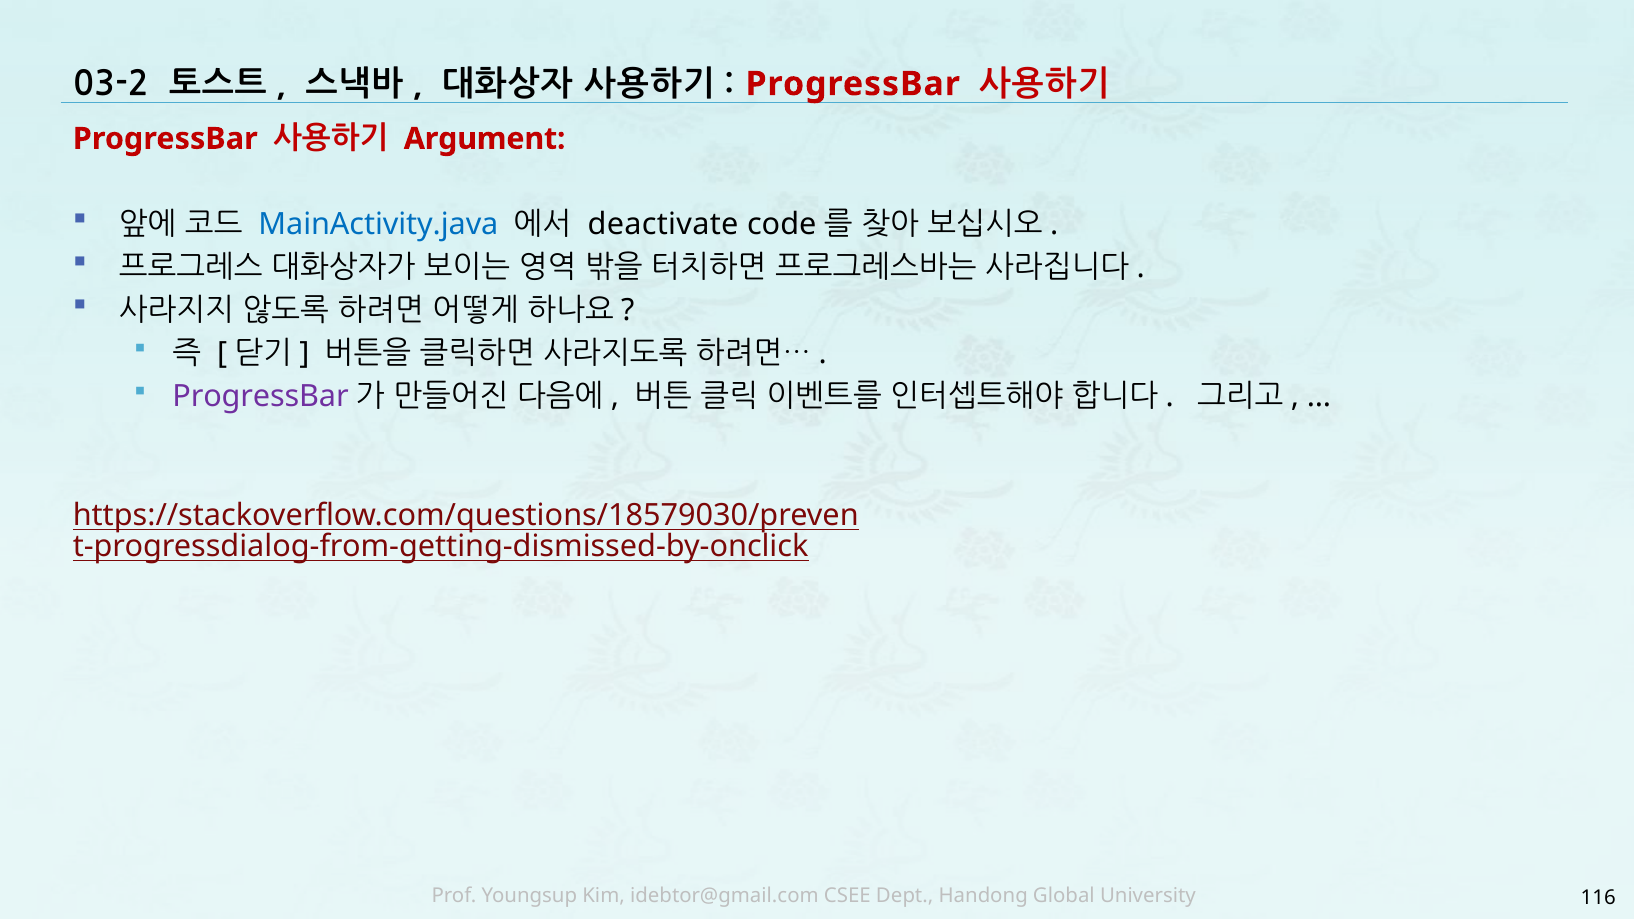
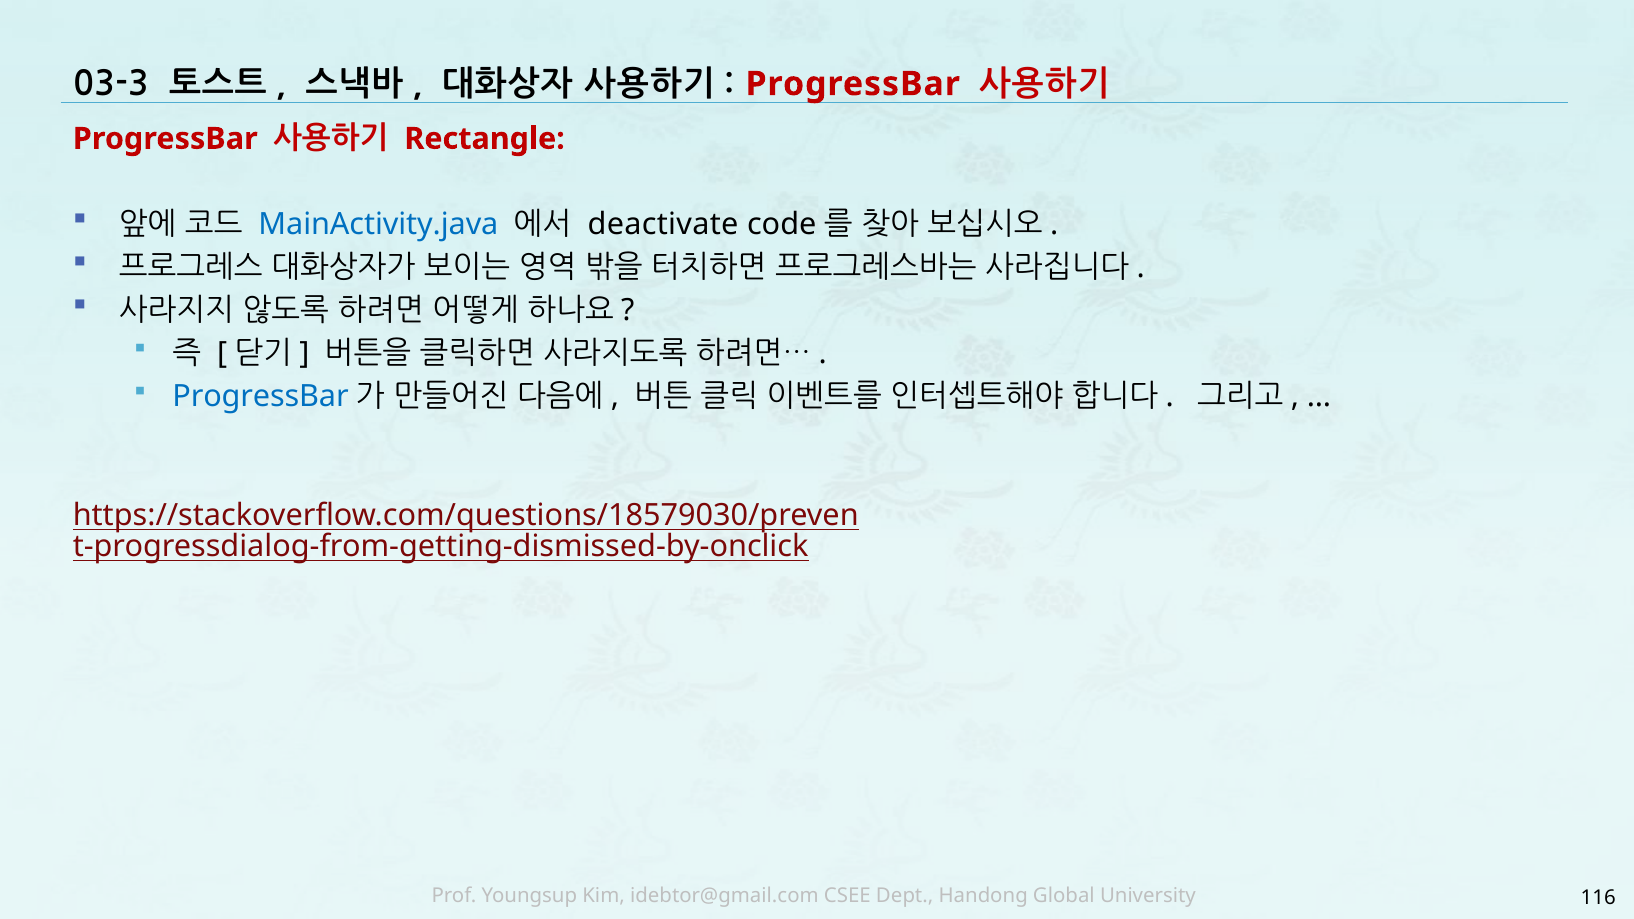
03-2: 03-2 -> 03-3
Argument: Argument -> Rectangle
ProgressBar at (261, 396) colour: purple -> blue
